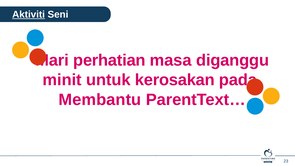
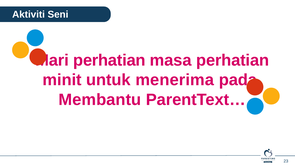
Aktiviti underline: present -> none
masa diganggu: diganggu -> perhatian
kerosakan: kerosakan -> menerima
